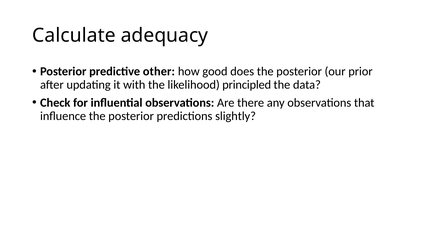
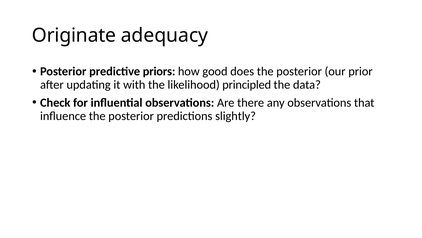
Calculate: Calculate -> Originate
other: other -> priors
